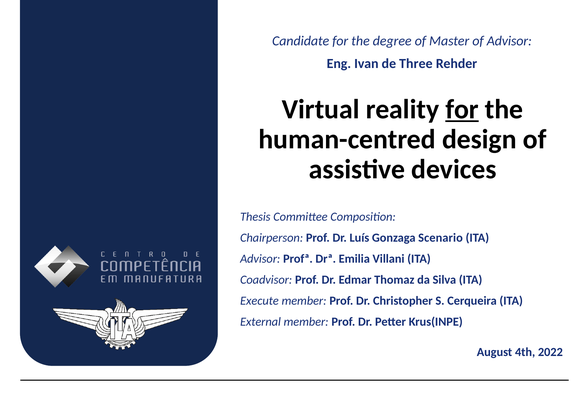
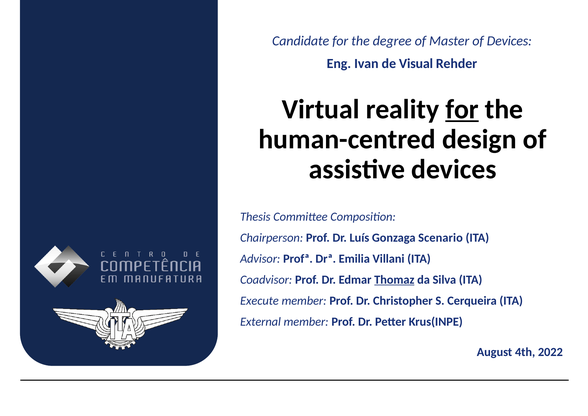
of Advisor: Advisor -> Devices
Three: Three -> Visual
Thomaz underline: none -> present
